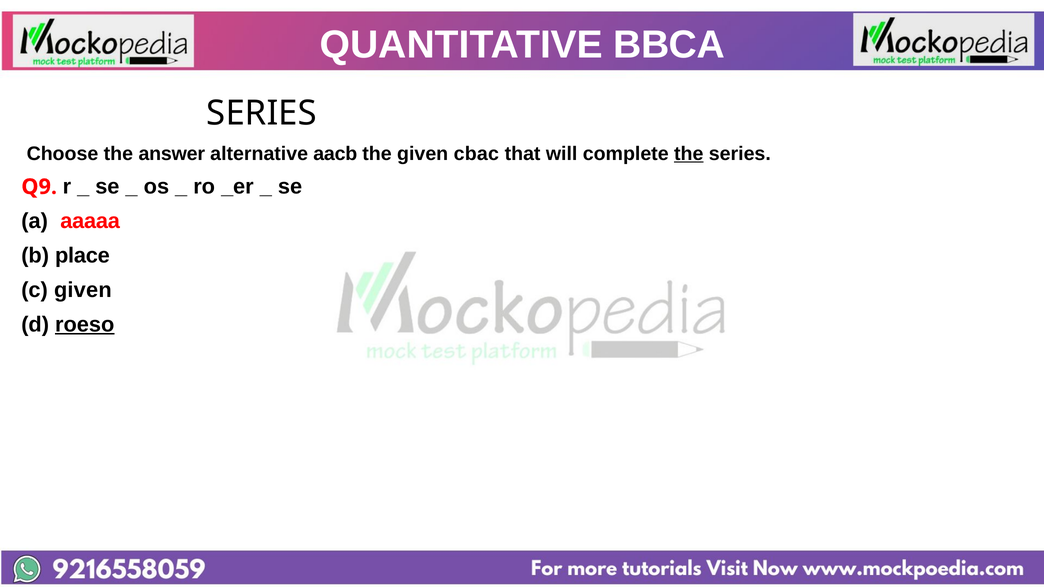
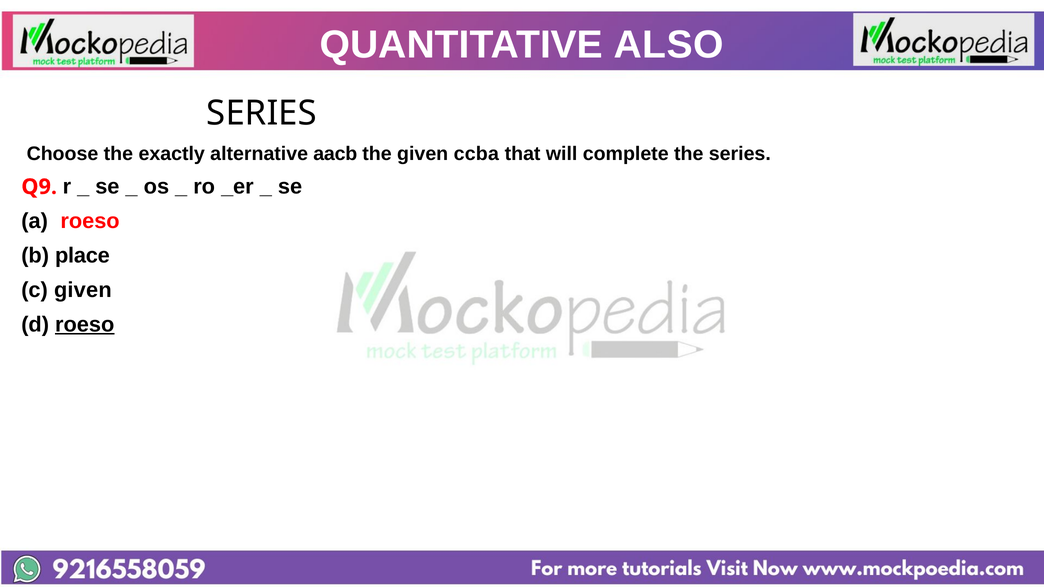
BBCA: BBCA -> ALSO
answer: answer -> exactly
cbac: cbac -> ccba
the at (689, 154) underline: present -> none
aaaaa at (90, 221): aaaaa -> roeso
